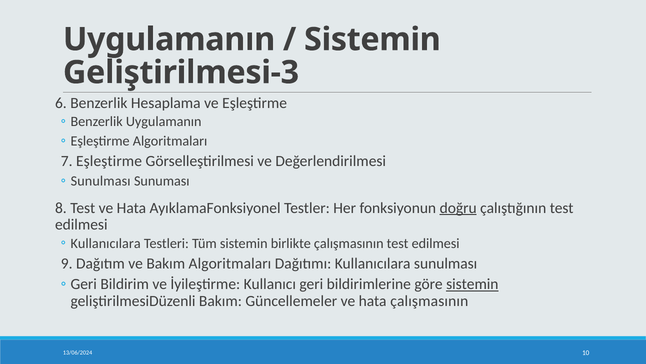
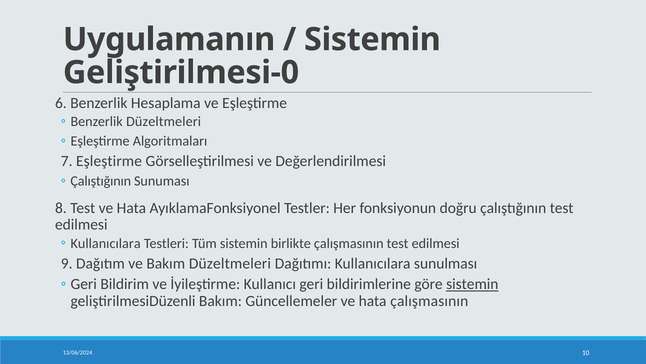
Geliştirilmesi-3: Geliştirilmesi-3 -> Geliştirilmesi-0
Benzerlik Uygulamanın: Uygulamanın -> Düzeltmeleri
Sunulması at (101, 181): Sunulması -> Çalıştığının
doğru underline: present -> none
Bakım Algoritmaları: Algoritmaları -> Düzeltmeleri
